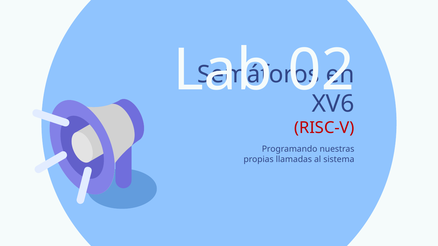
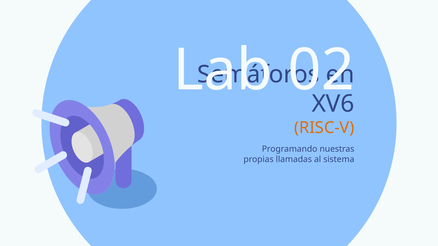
RISC-V colour: red -> orange
